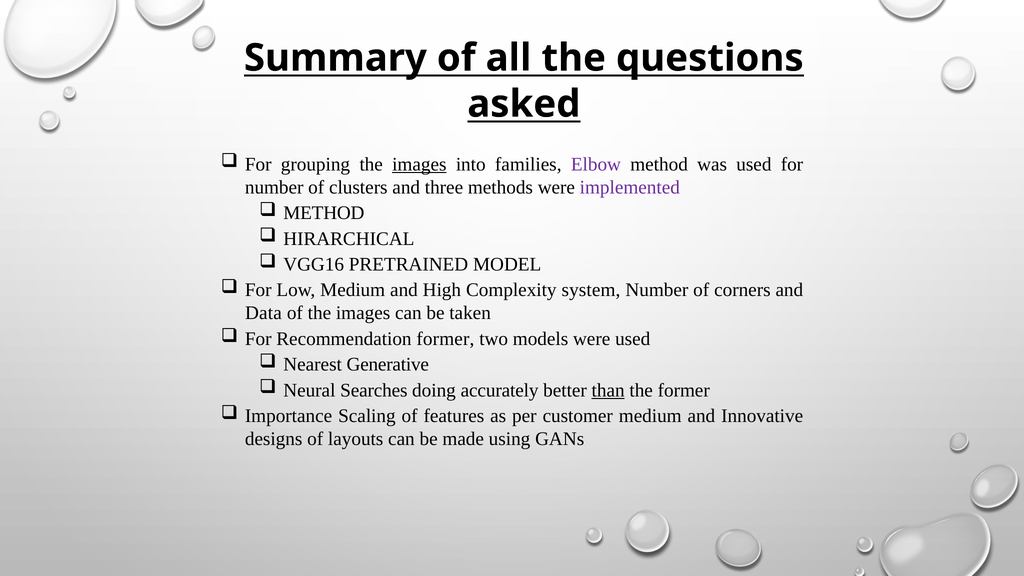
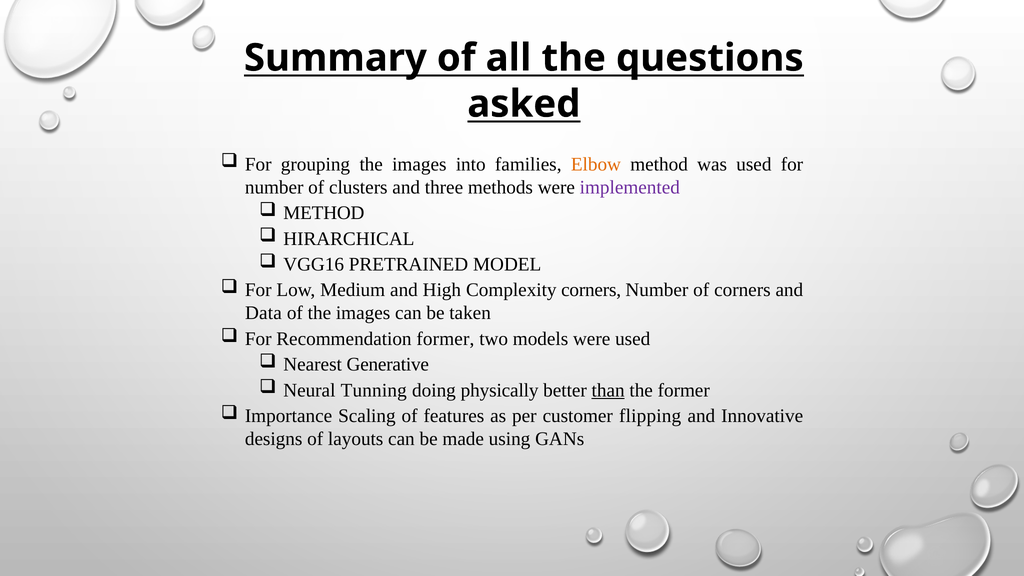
images at (419, 164) underline: present -> none
Elbow colour: purple -> orange
Complexity system: system -> corners
Searches: Searches -> Tunning
accurately: accurately -> physically
customer medium: medium -> flipping
